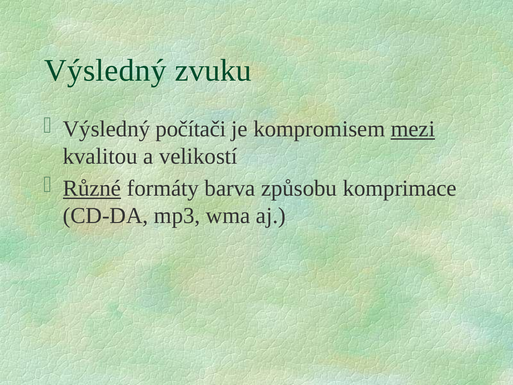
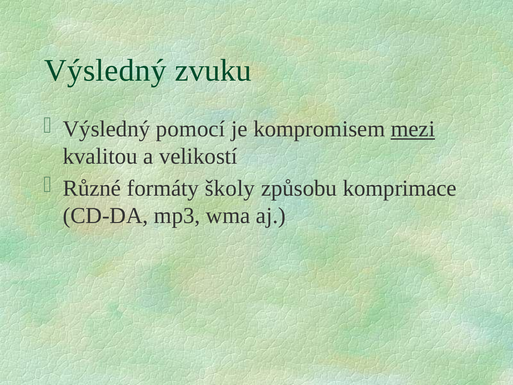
počítači: počítači -> pomocí
Různé underline: present -> none
barva: barva -> školy
